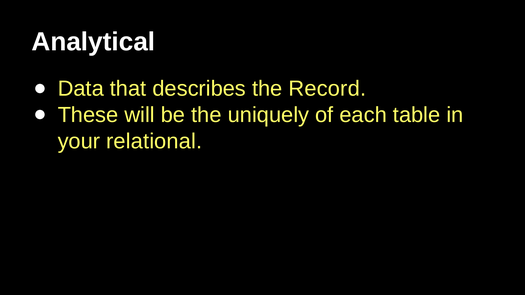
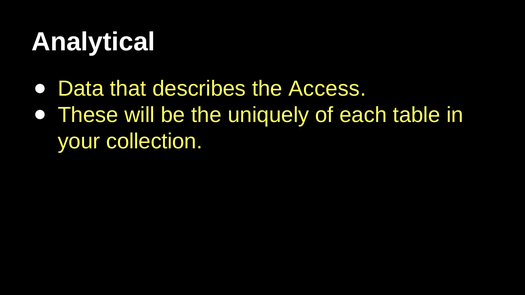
Record: Record -> Access
relational: relational -> collection
